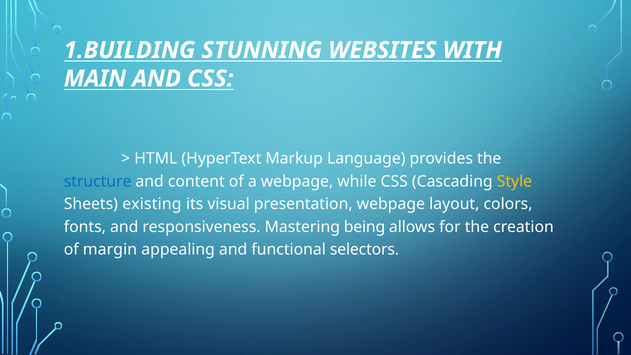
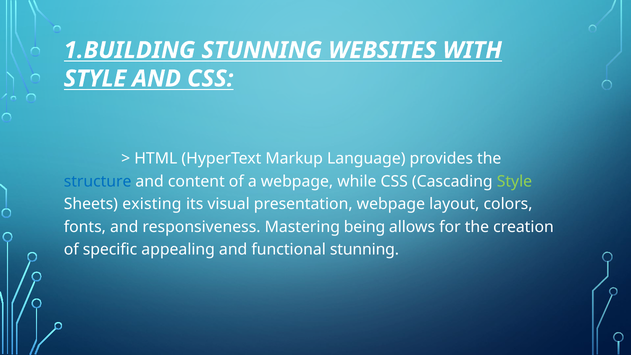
MAIN at (95, 79): MAIN -> STYLE
Style at (514, 181) colour: yellow -> light green
margin: margin -> specific
functional selectors: selectors -> stunning
